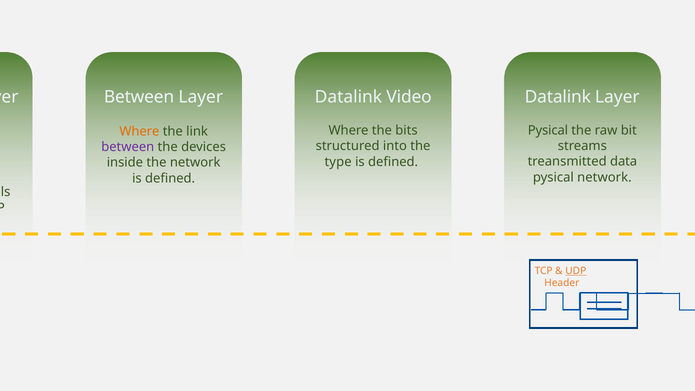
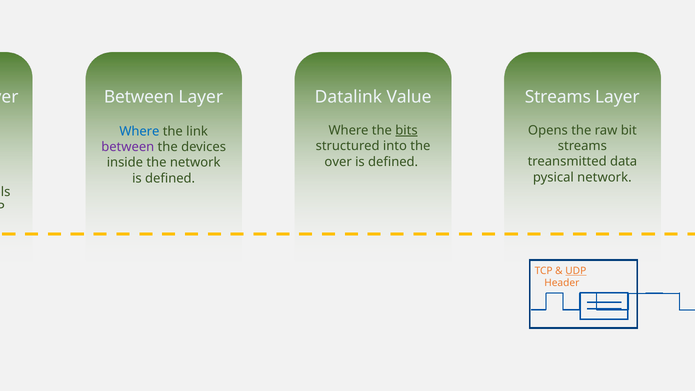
Datalink at (558, 97): Datalink -> Streams
Video: Video -> Value
Pysical at (548, 130): Pysical -> Opens
bits underline: none -> present
Where at (139, 131) colour: orange -> blue
type: type -> over
